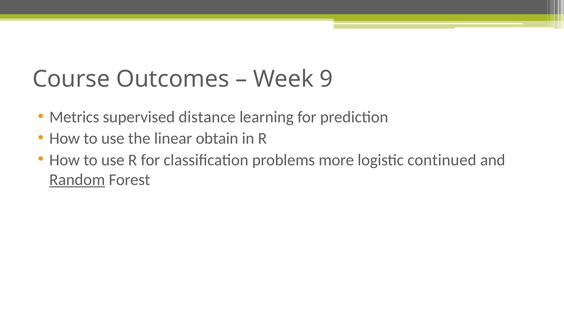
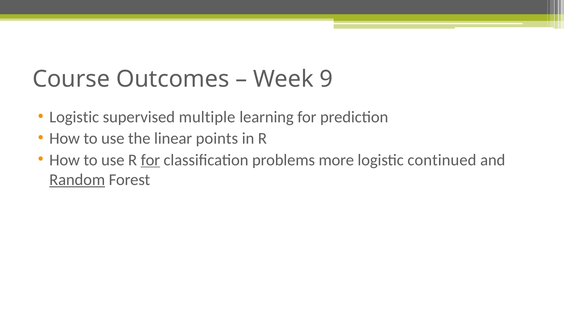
Metrics at (74, 117): Metrics -> Logistic
distance: distance -> multiple
obtain: obtain -> points
for at (150, 160) underline: none -> present
